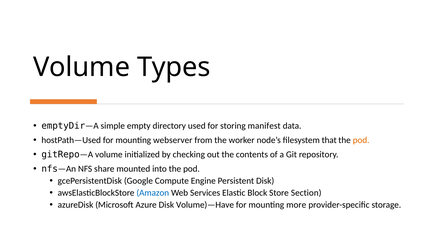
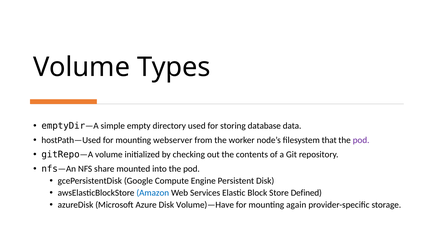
manifest: manifest -> database
pod at (361, 140) colour: orange -> purple
Section: Section -> Defined
more: more -> again
